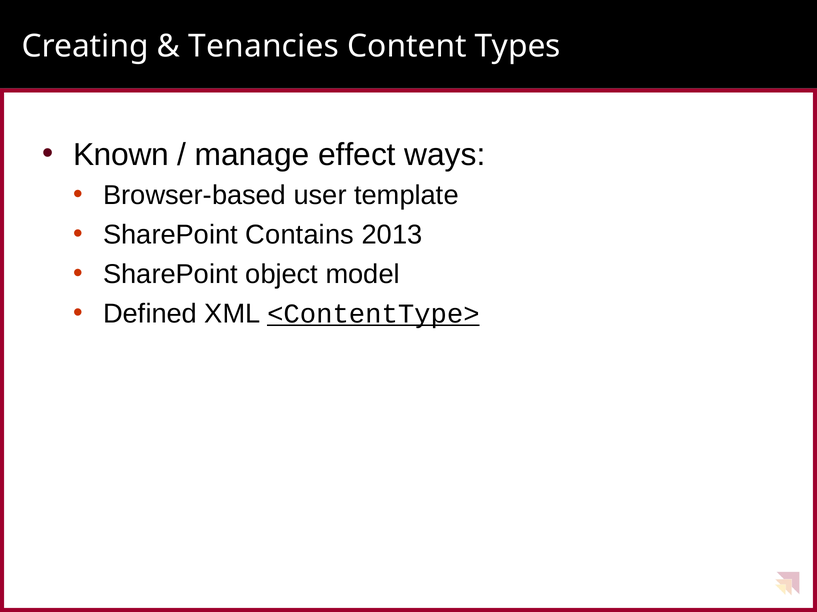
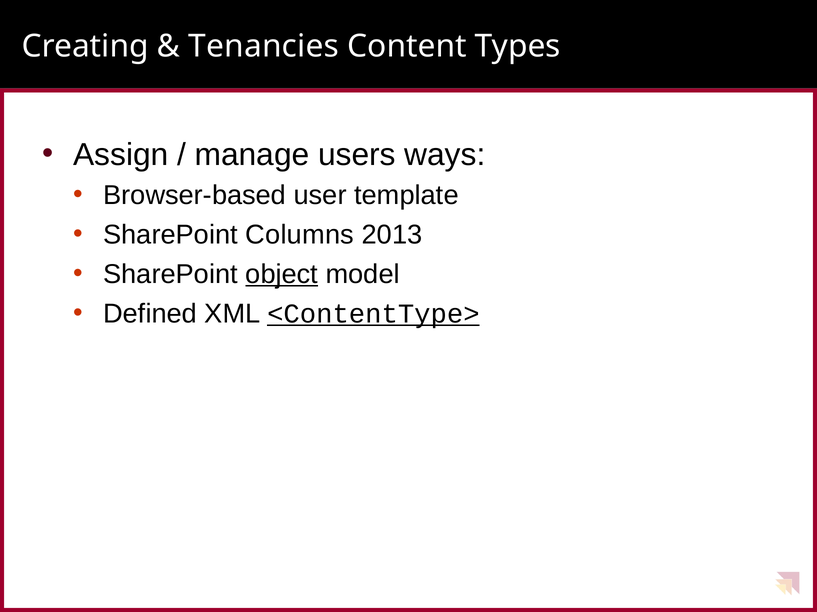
Known: Known -> Assign
effect: effect -> users
Contains: Contains -> Columns
object underline: none -> present
